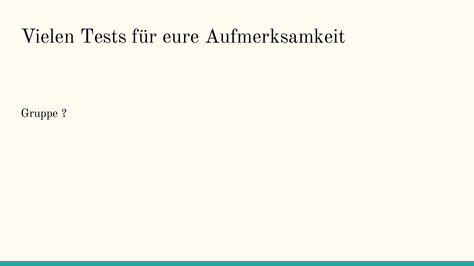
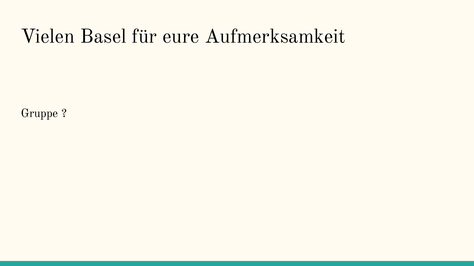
Tests: Tests -> Basel
